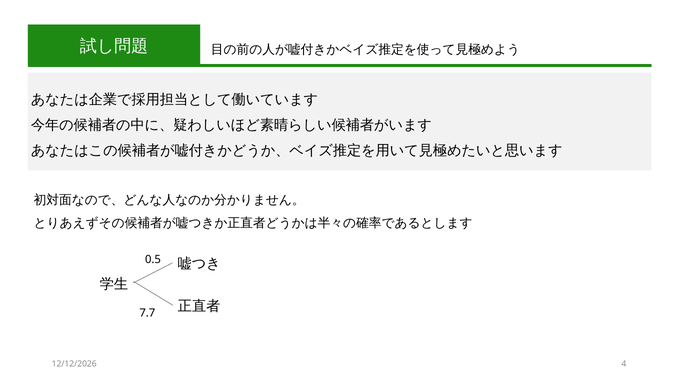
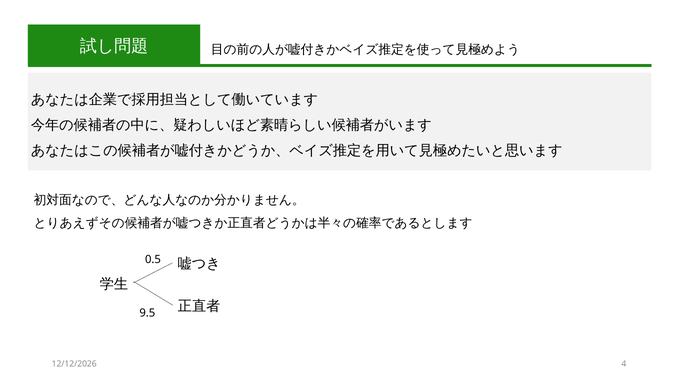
7.7: 7.7 -> 9.5
